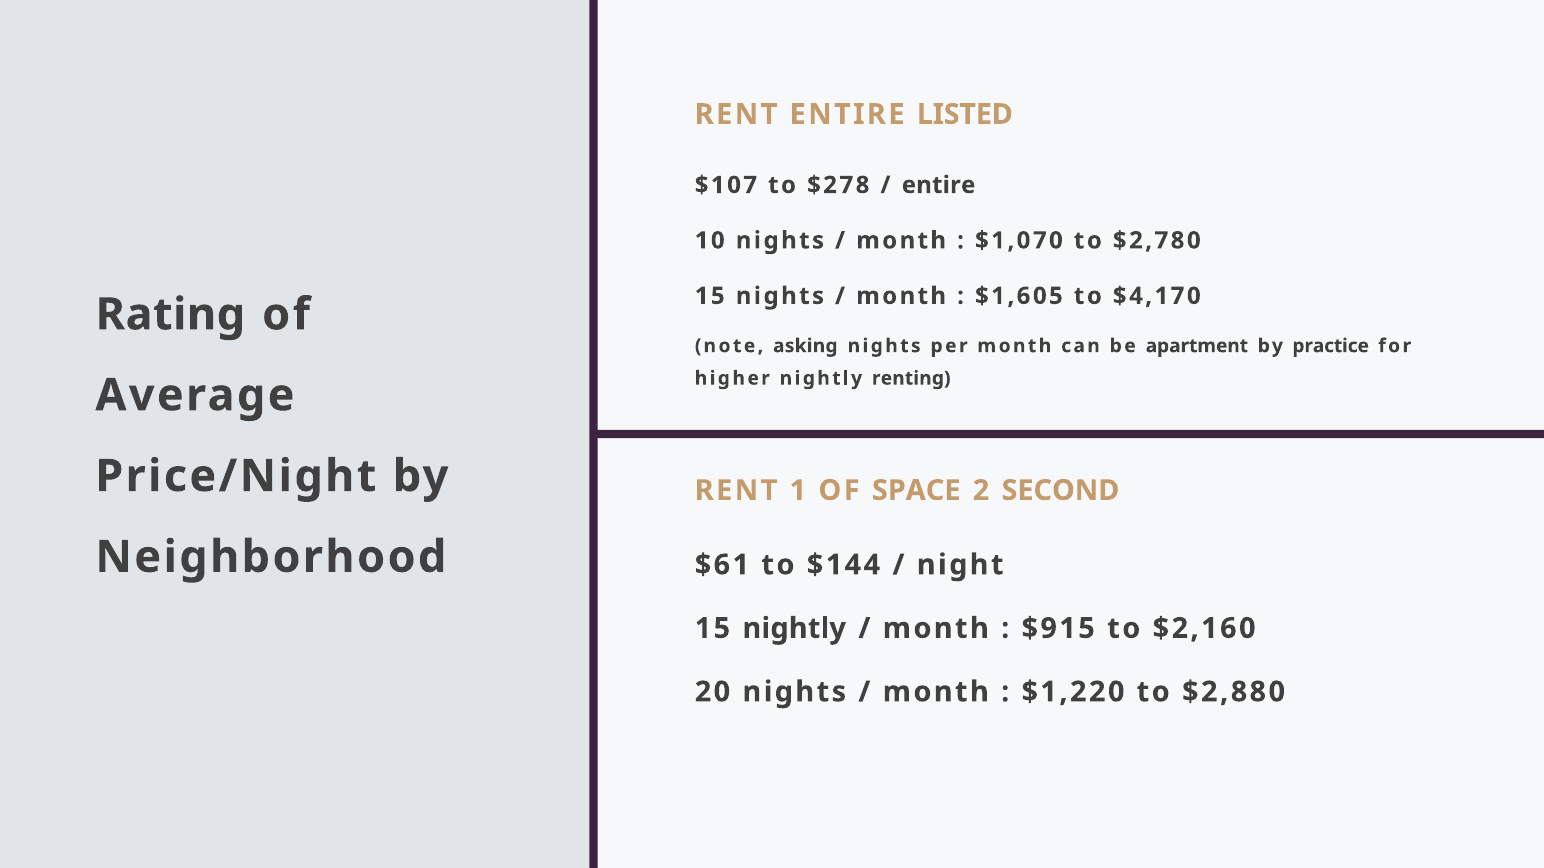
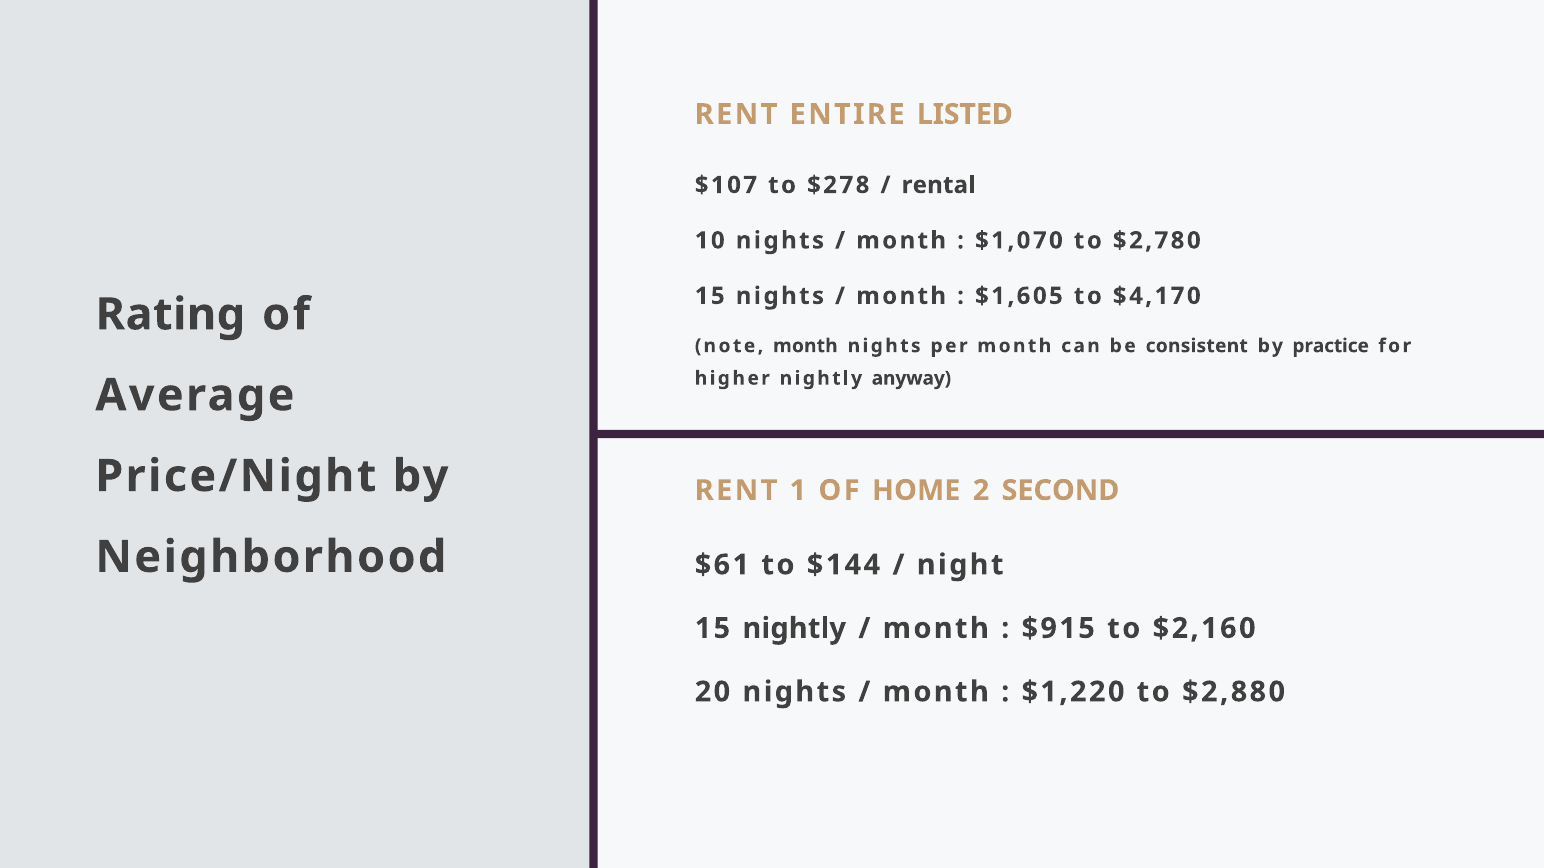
entire at (939, 185): entire -> rental
note asking: asking -> month
apartment: apartment -> consistent
renting: renting -> anyway
SPACE: SPACE -> HOME
